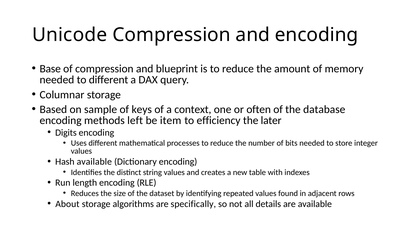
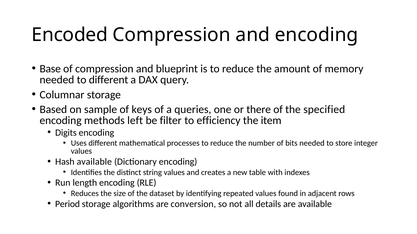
Unicode: Unicode -> Encoded
context: context -> queries
often: often -> there
database: database -> specified
item: item -> filter
later: later -> item
About: About -> Period
specifically: specifically -> conversion
